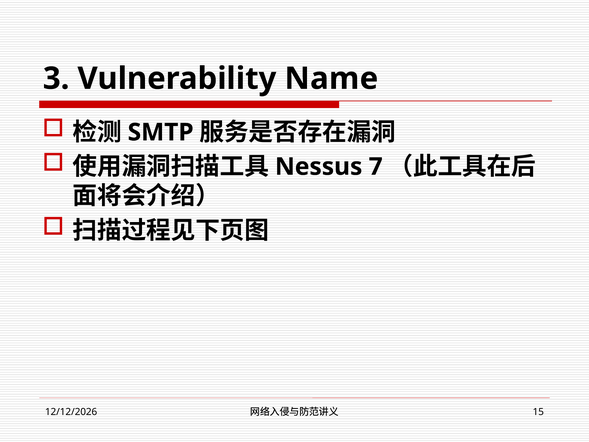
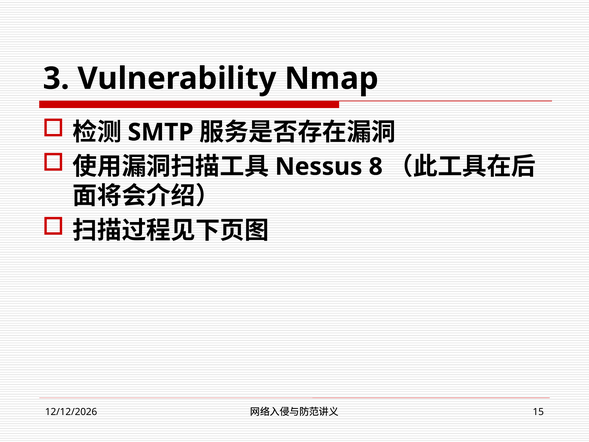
Name: Name -> Nmap
7: 7 -> 8
